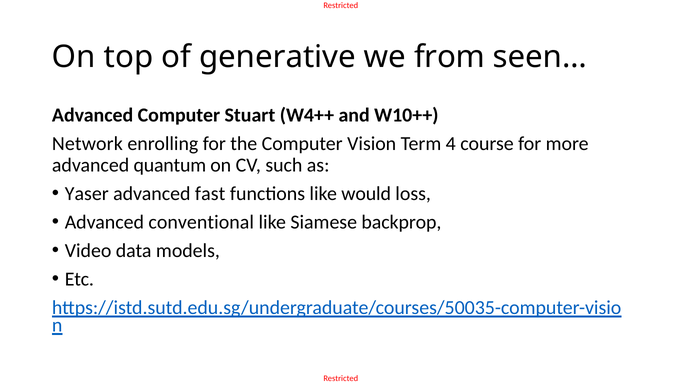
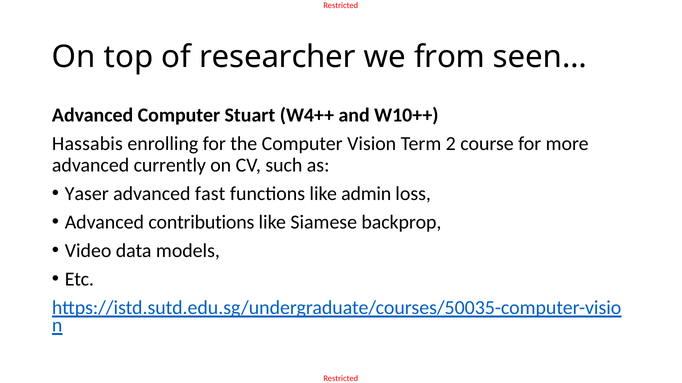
generative: generative -> researcher
Network: Network -> Hassabis
4: 4 -> 2
quantum: quantum -> currently
would: would -> admin
conventional: conventional -> contributions
